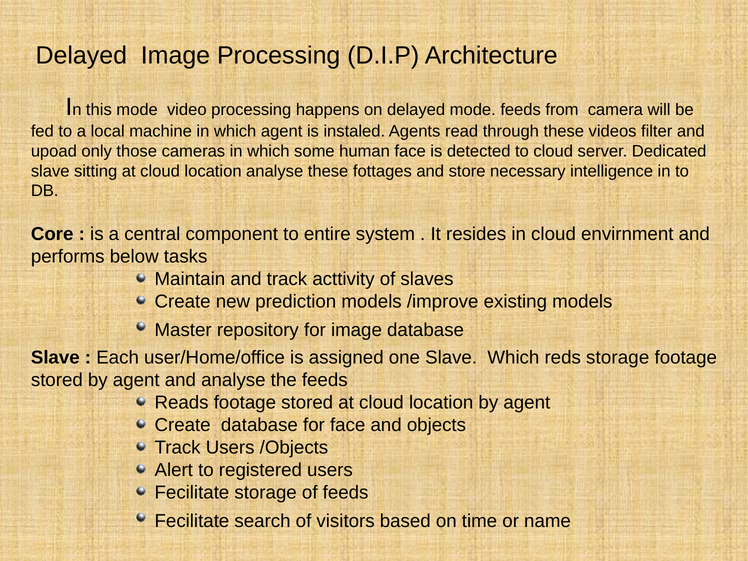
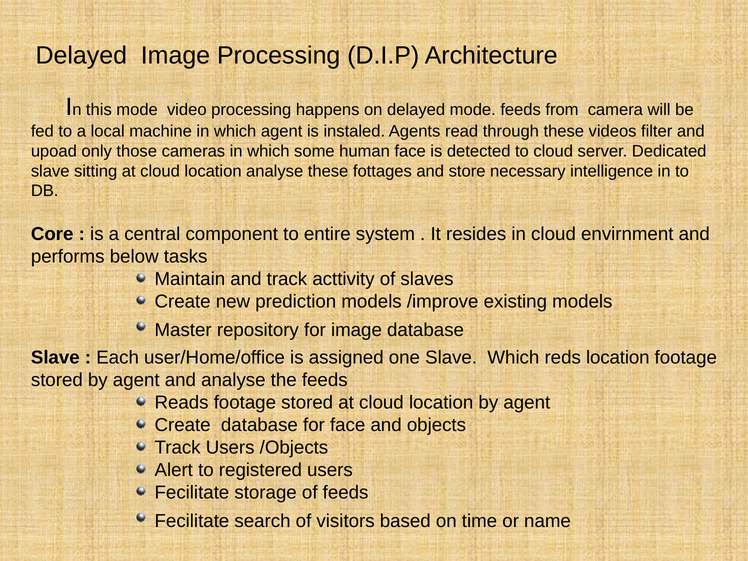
reds storage: storage -> location
